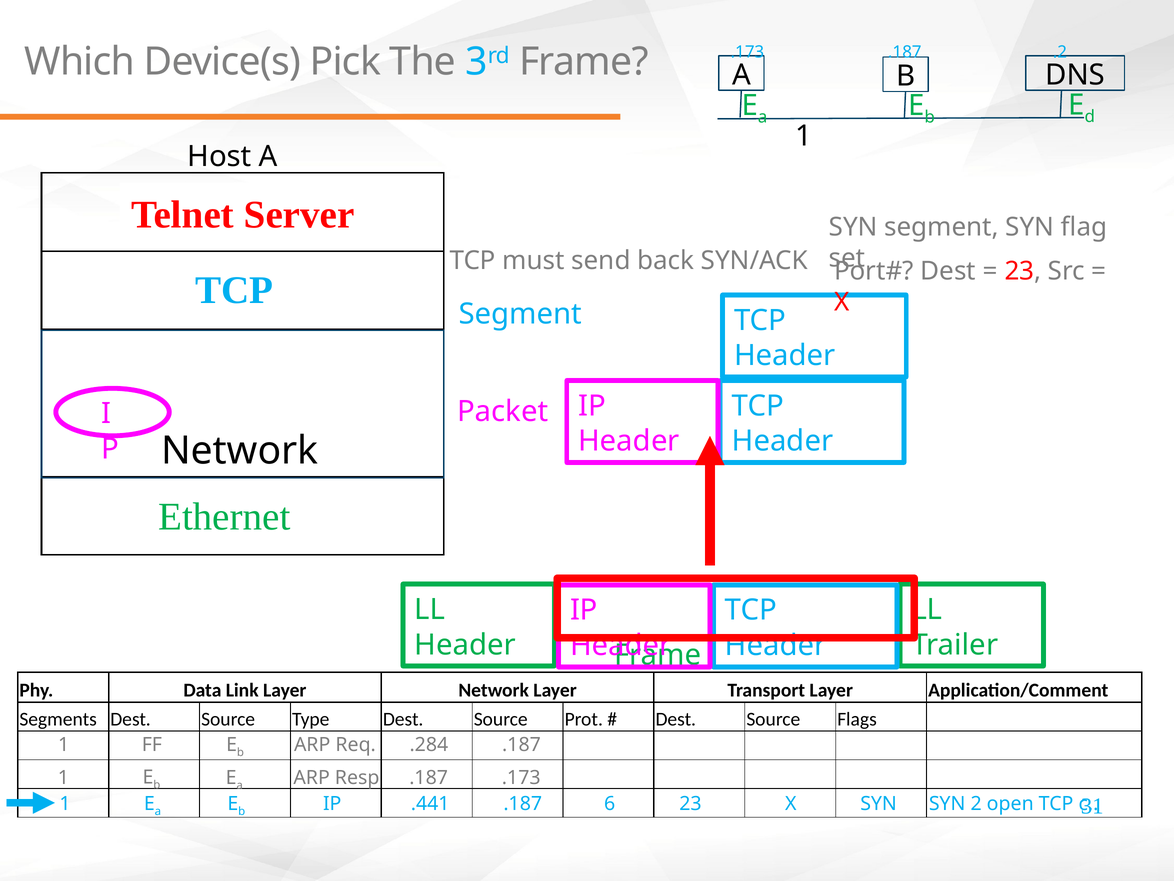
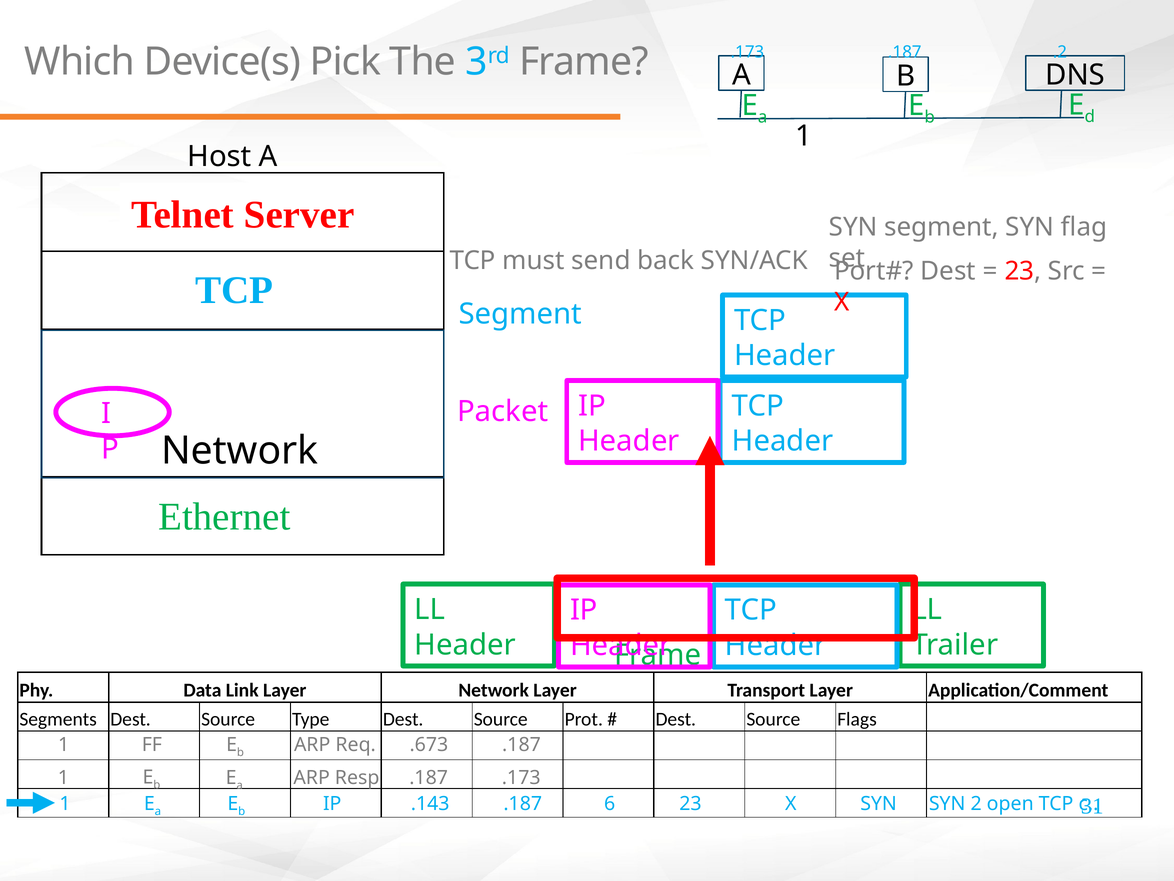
.284: .284 -> .673
.441: .441 -> .143
